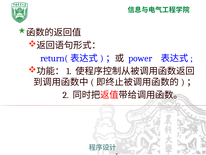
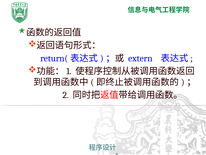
power: power -> extern
